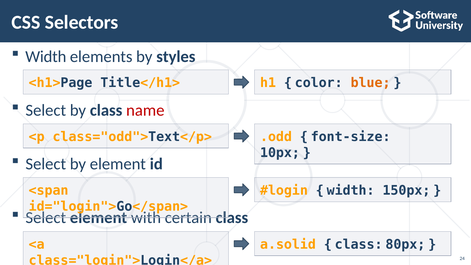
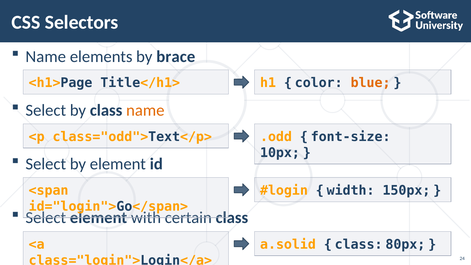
Width at (46, 57): Width -> Name
styles: styles -> brace
name at (145, 110) colour: red -> orange
